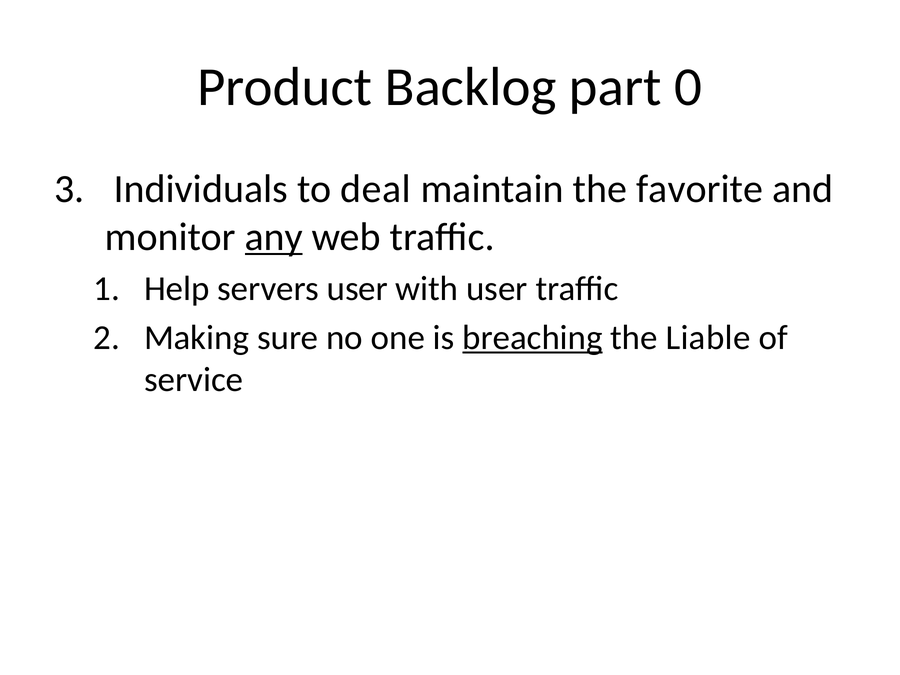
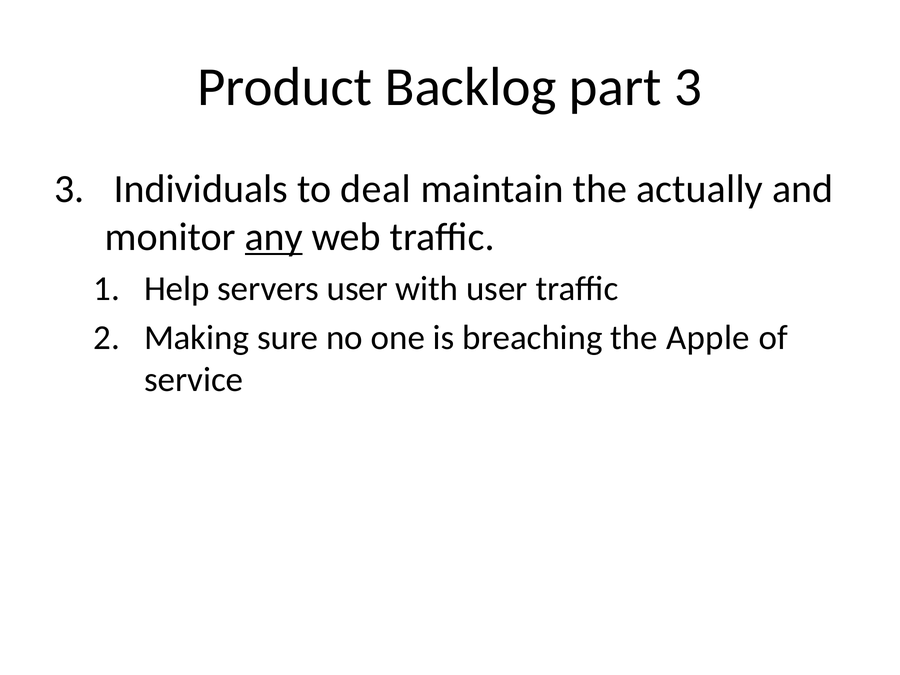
part 0: 0 -> 3
favorite: favorite -> actually
breaching underline: present -> none
Liable: Liable -> Apple
